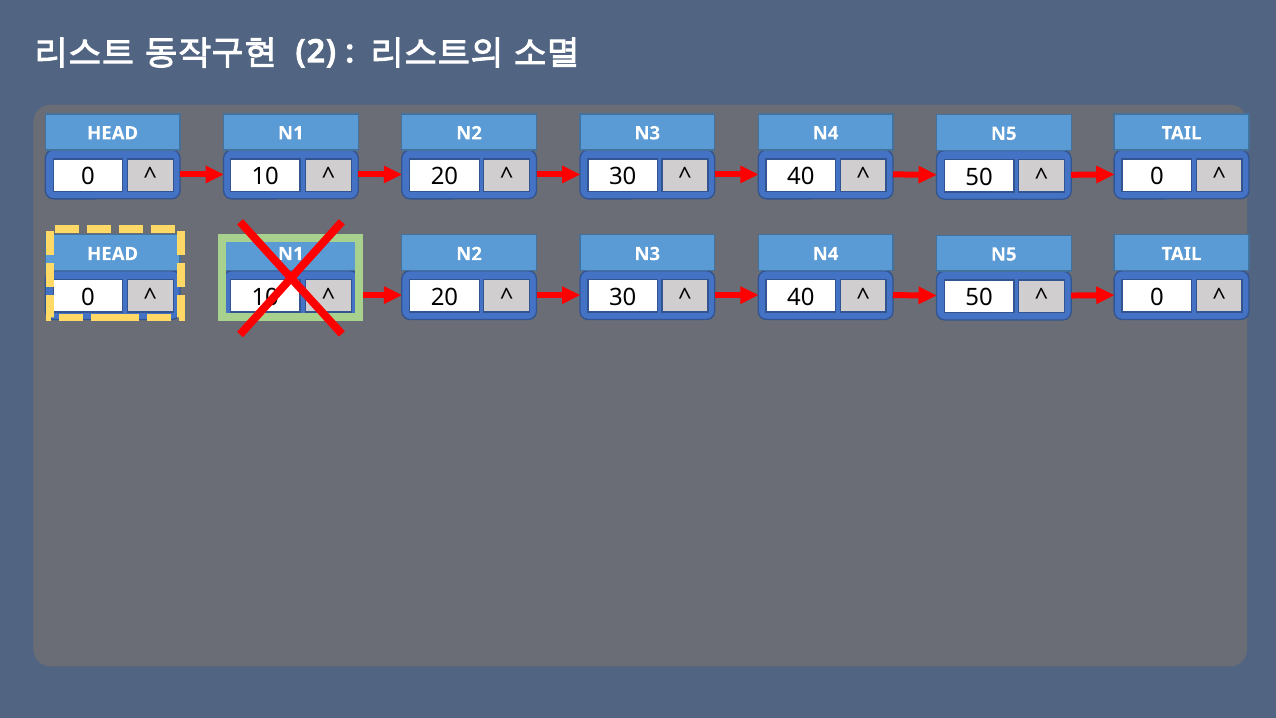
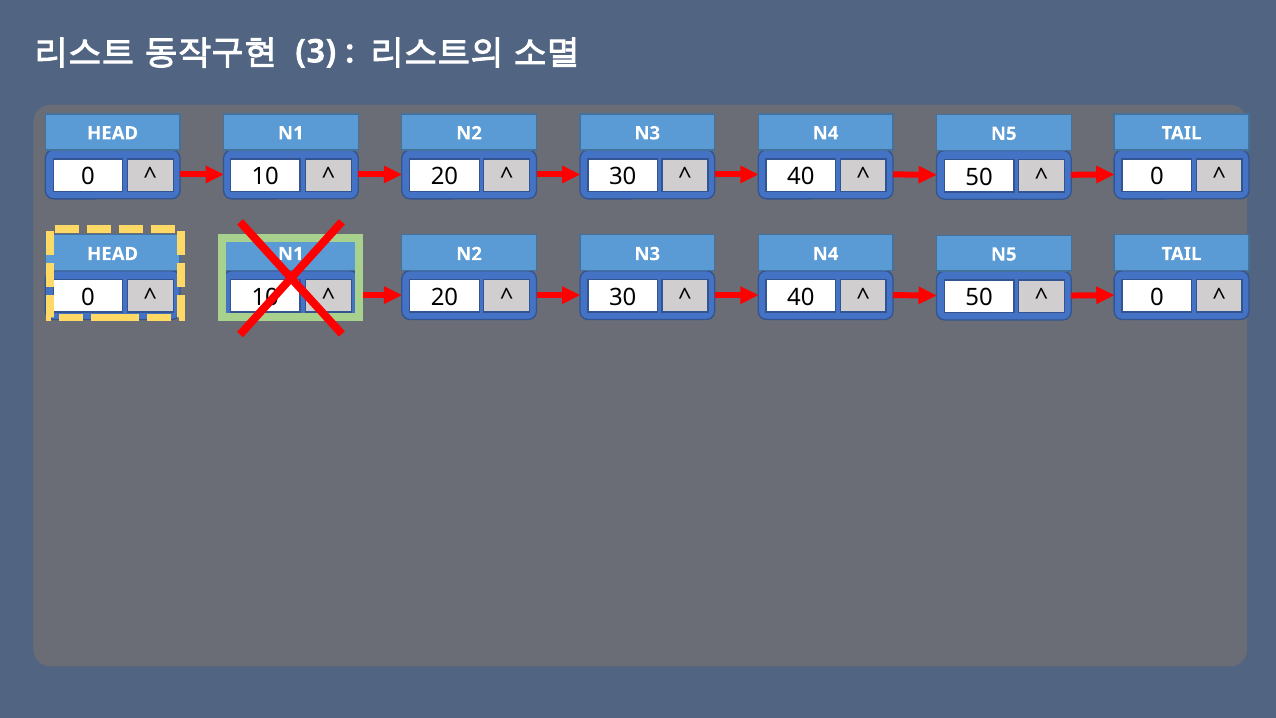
2: 2 -> 3
